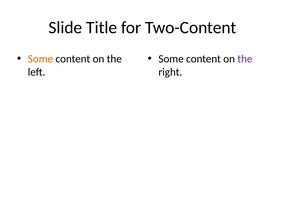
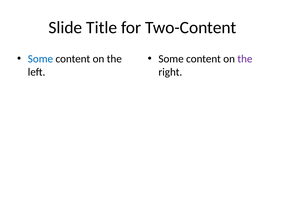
Some at (40, 59) colour: orange -> blue
